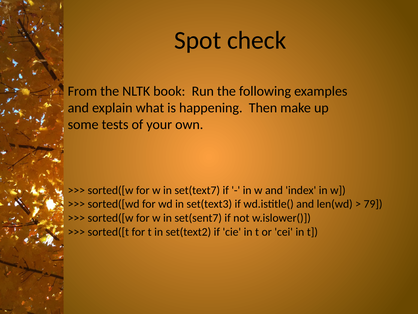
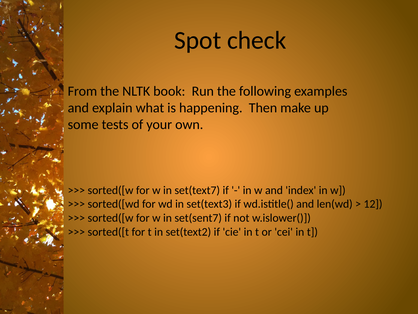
79: 79 -> 12
